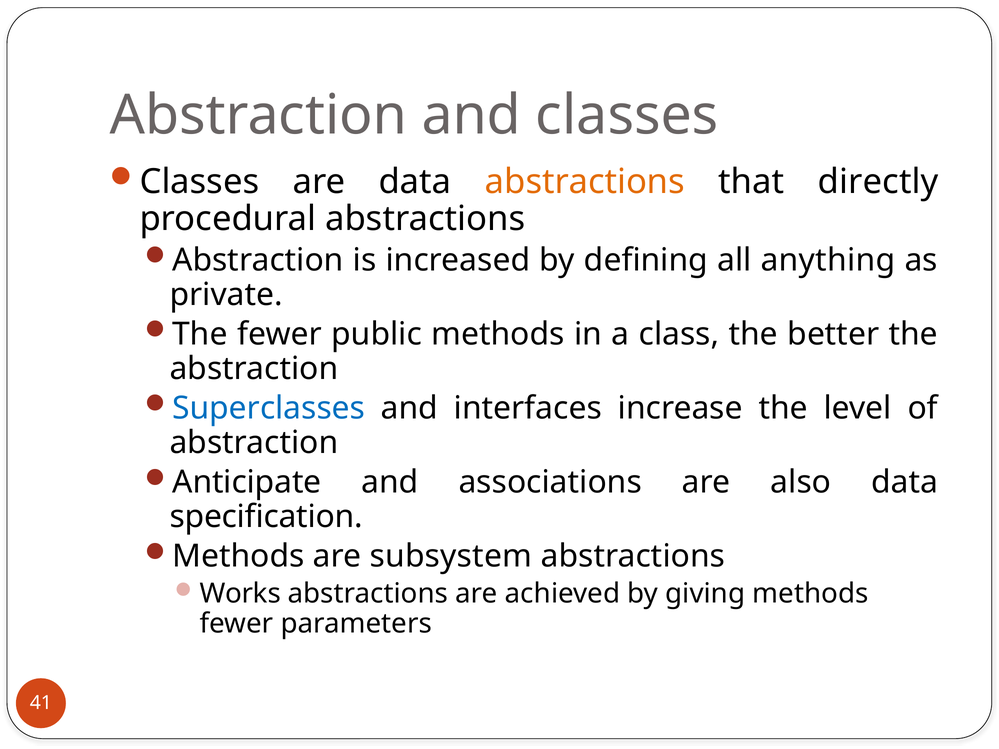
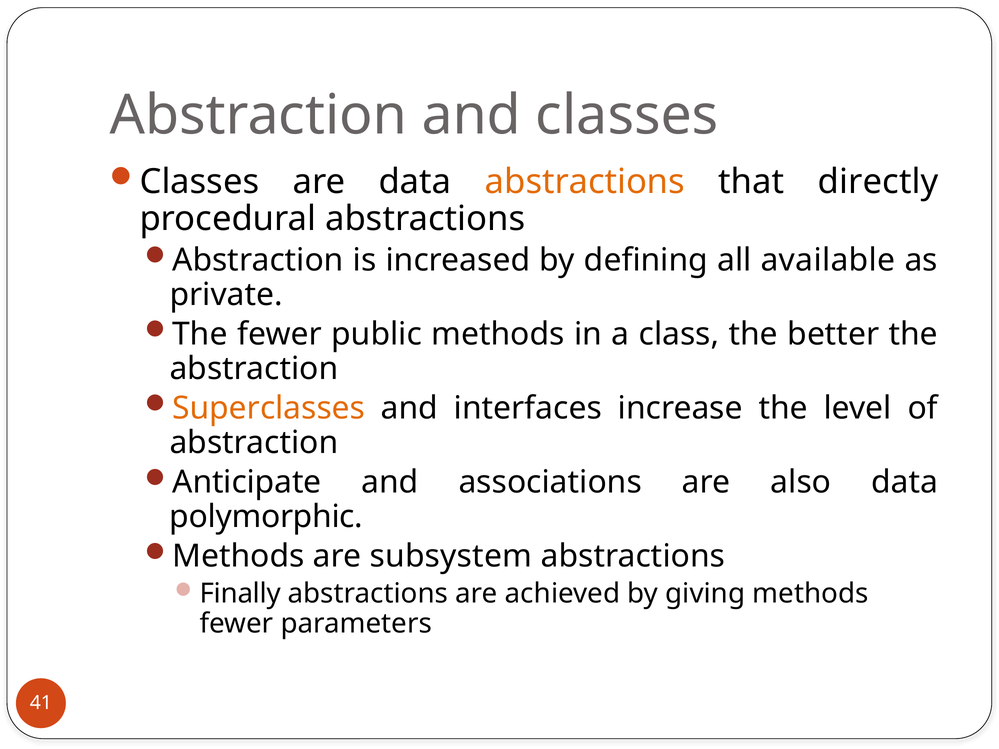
anything: anything -> available
Superclasses colour: blue -> orange
specification: specification -> polymorphic
Works: Works -> Finally
